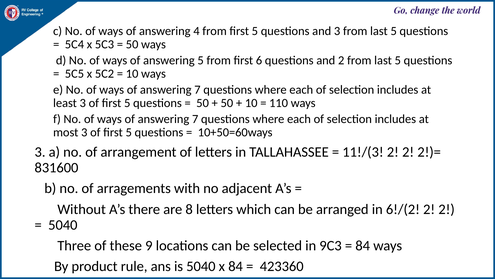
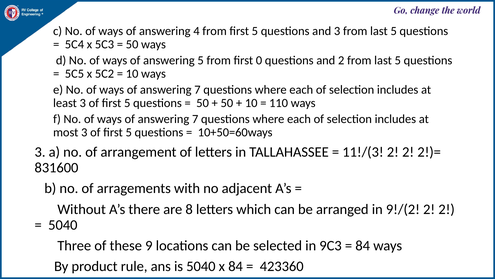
6: 6 -> 0
6!/(2: 6!/(2 -> 9!/(2
